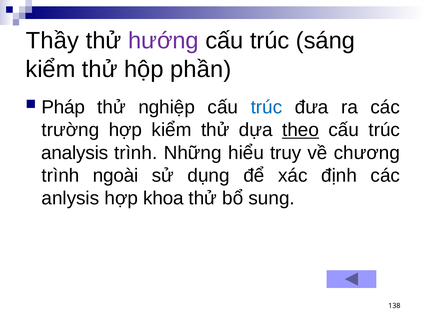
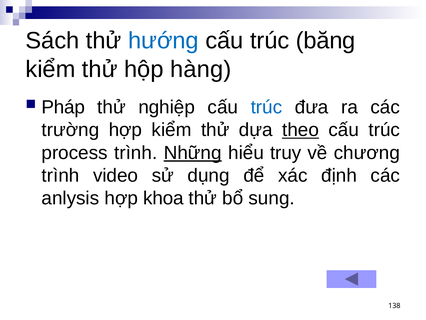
Thầy: Thầy -> Sách
hướng colour: purple -> blue
sáng: sáng -> băng
phần: phần -> hàng
analysis: analysis -> process
Những underline: none -> present
ngoài: ngoài -> video
